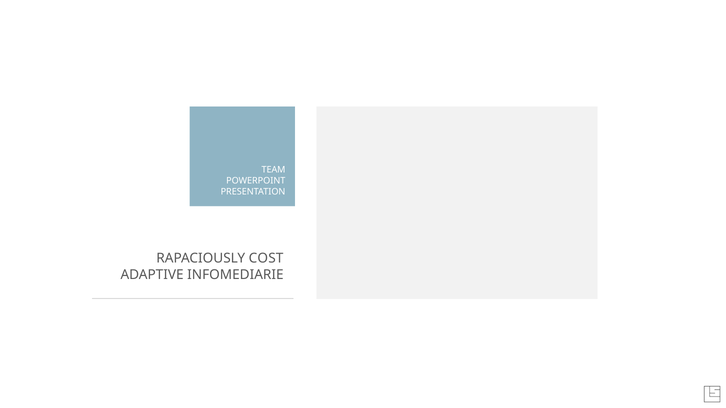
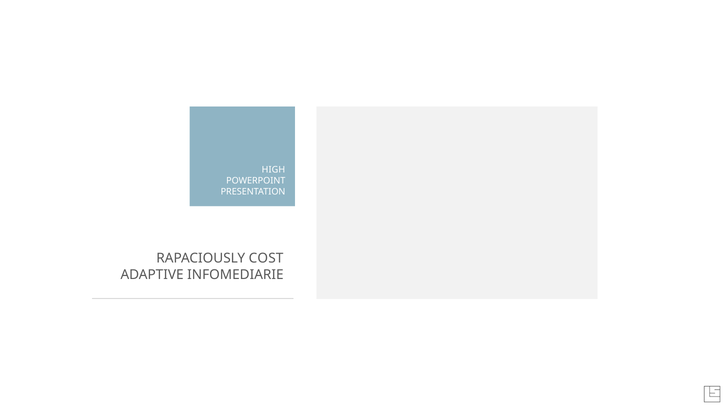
TEAM: TEAM -> HIGH
